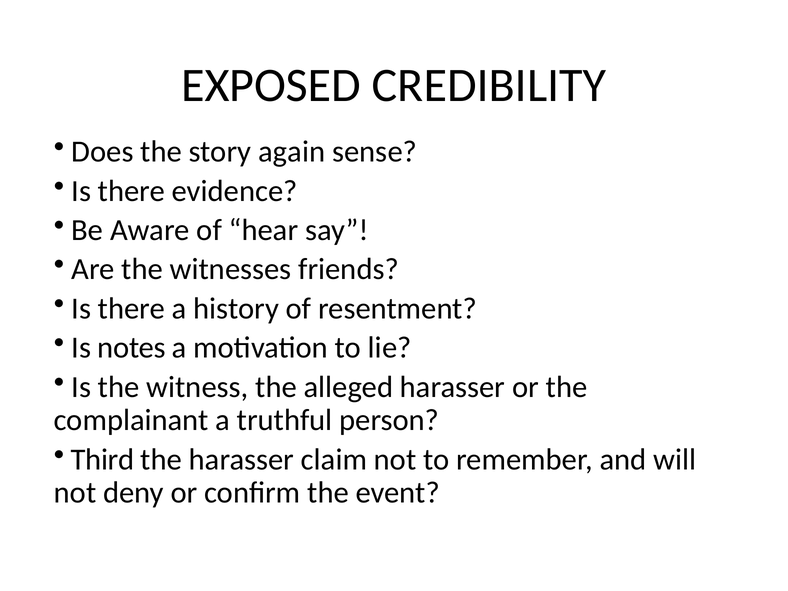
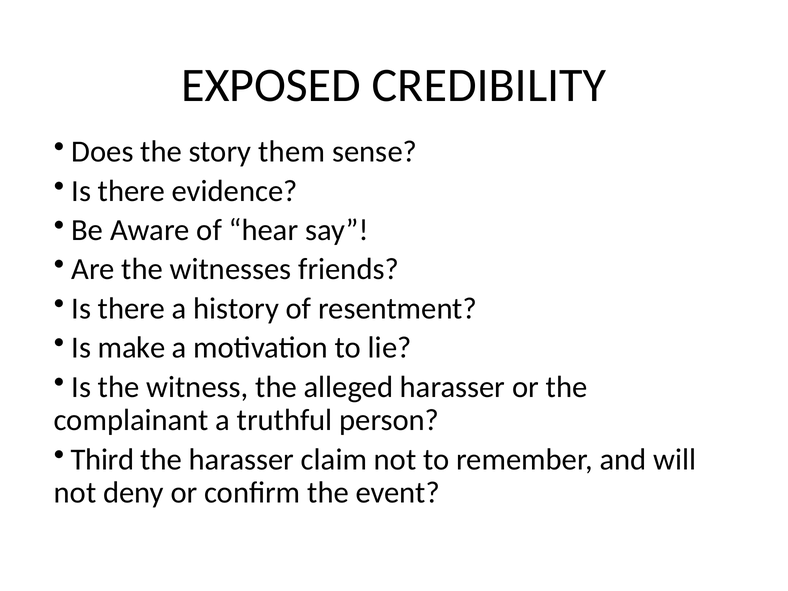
again: again -> them
notes: notes -> make
